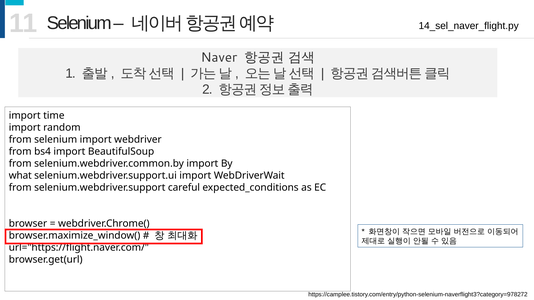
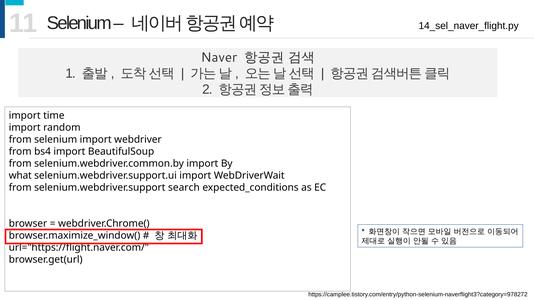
careful: careful -> search
